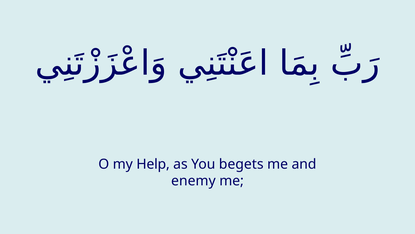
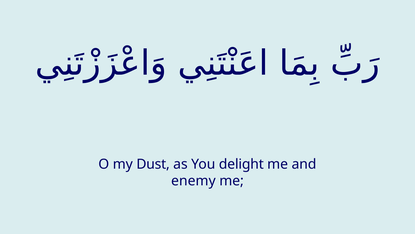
Help: Help -> Dust
begets: begets -> delight
